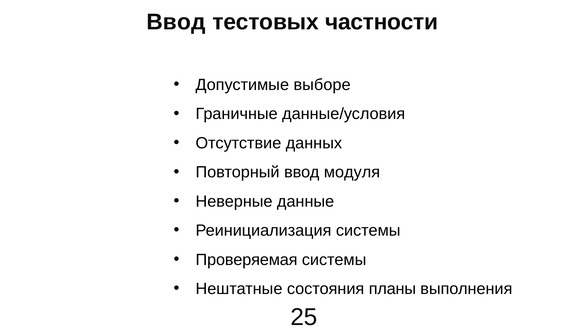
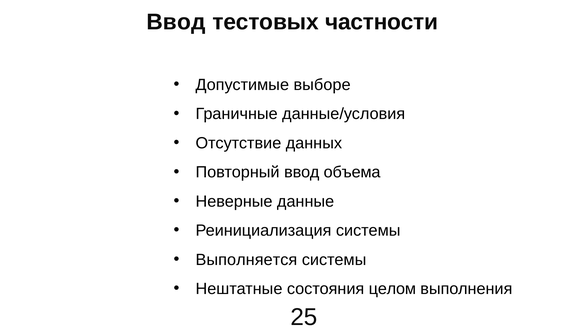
модуля: модуля -> объема
Проверяемая: Проверяемая -> Выполняется
планы: планы -> целом
